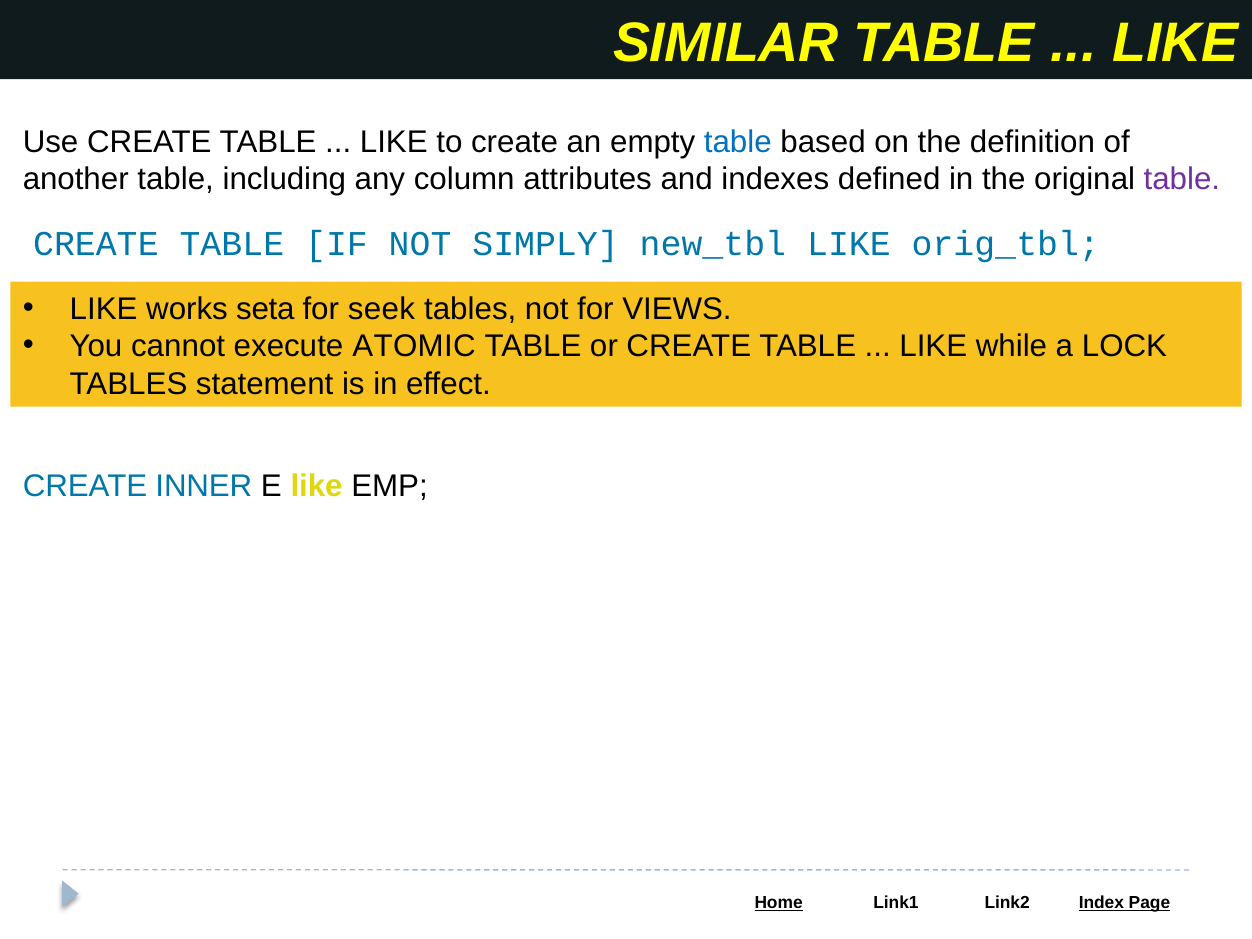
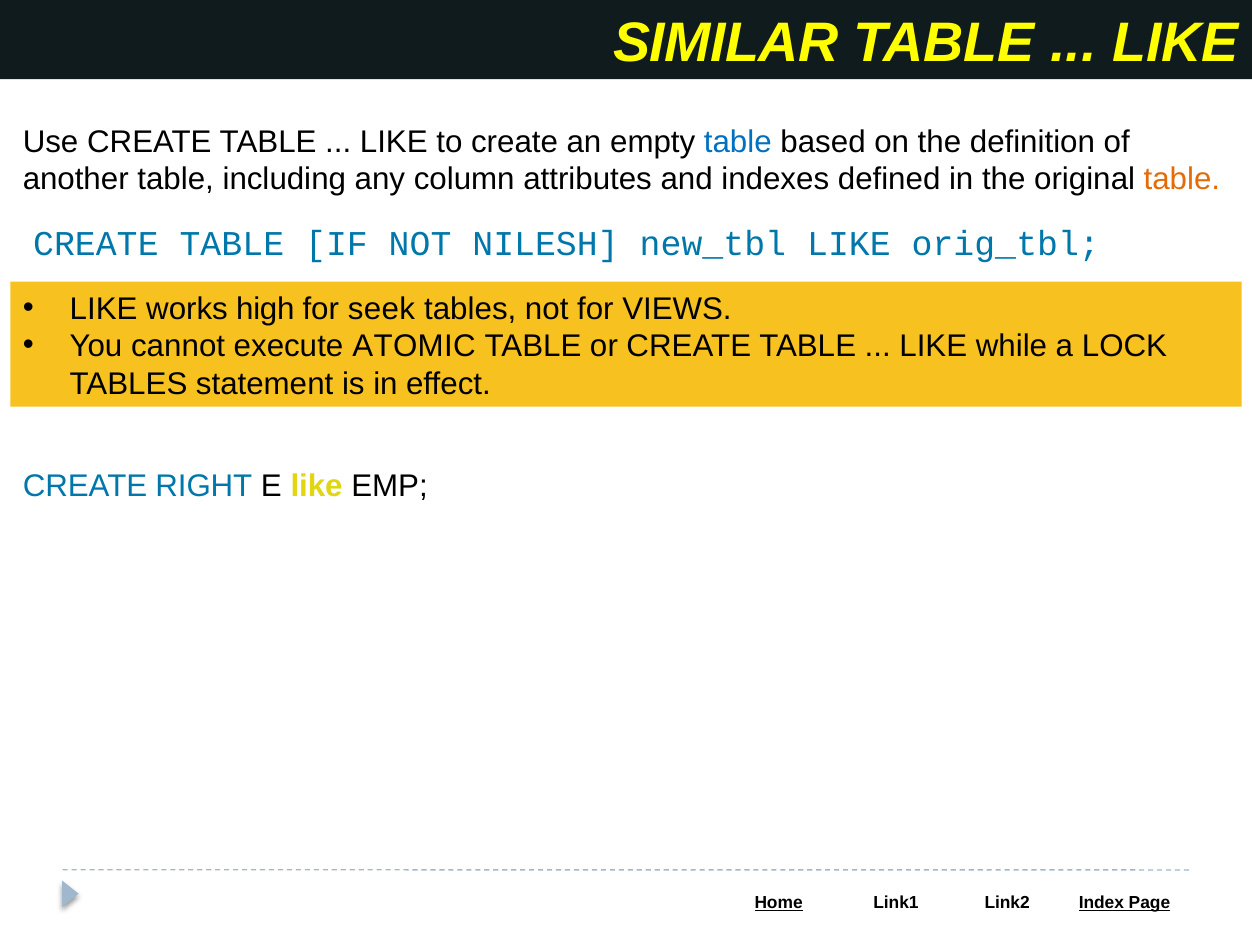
table at (1182, 179) colour: purple -> orange
SIMPLY: SIMPLY -> NILESH
seta: seta -> high
INNER: INNER -> RIGHT
